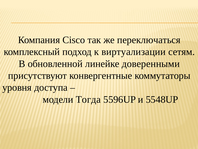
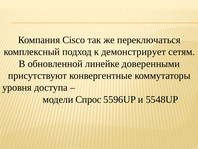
виртуализации: виртуализации -> демонстрирует
Тогда: Тогда -> Спрос
